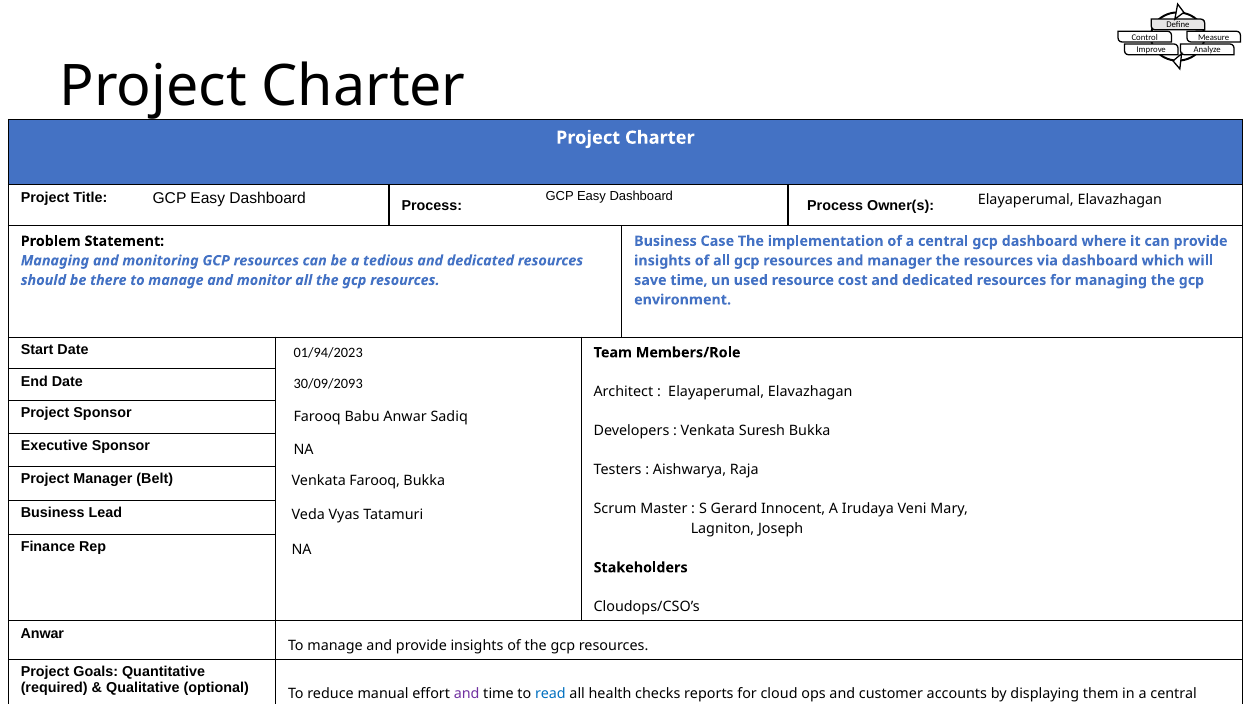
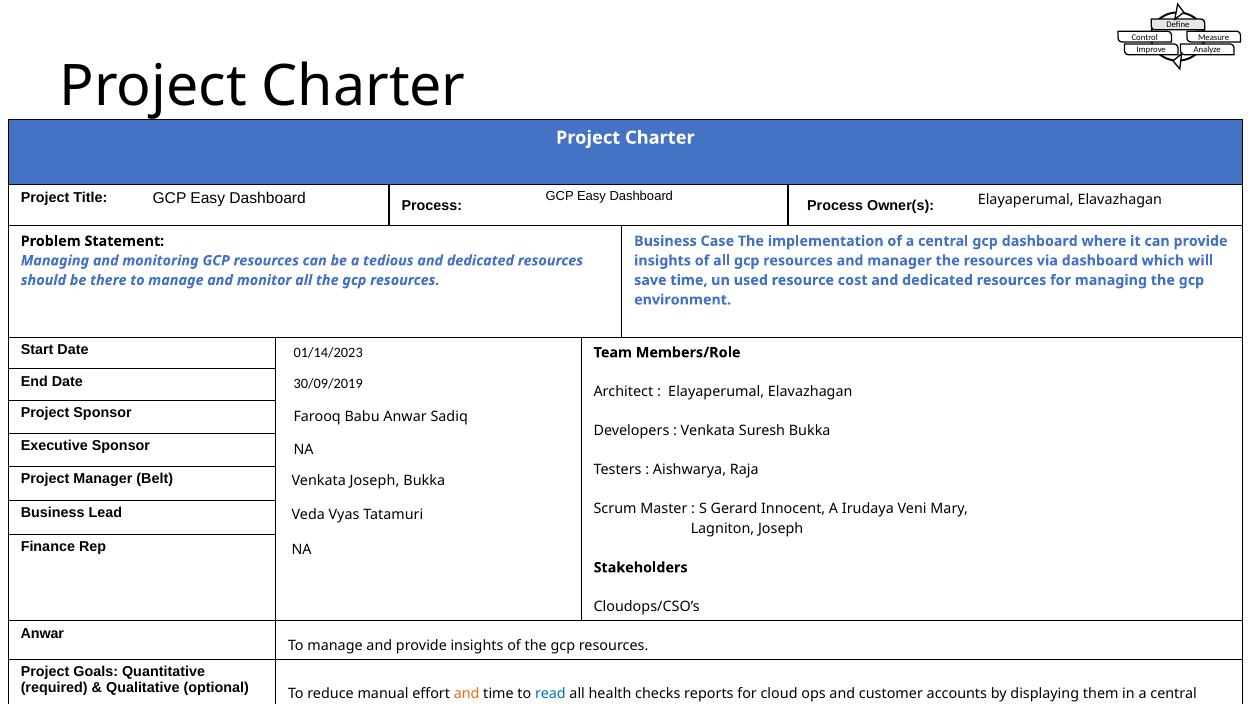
01/94/2023: 01/94/2023 -> 01/14/2023
30/09/2093: 30/09/2093 -> 30/09/2019
Venkata Farooq: Farooq -> Joseph
and at (467, 694) colour: purple -> orange
